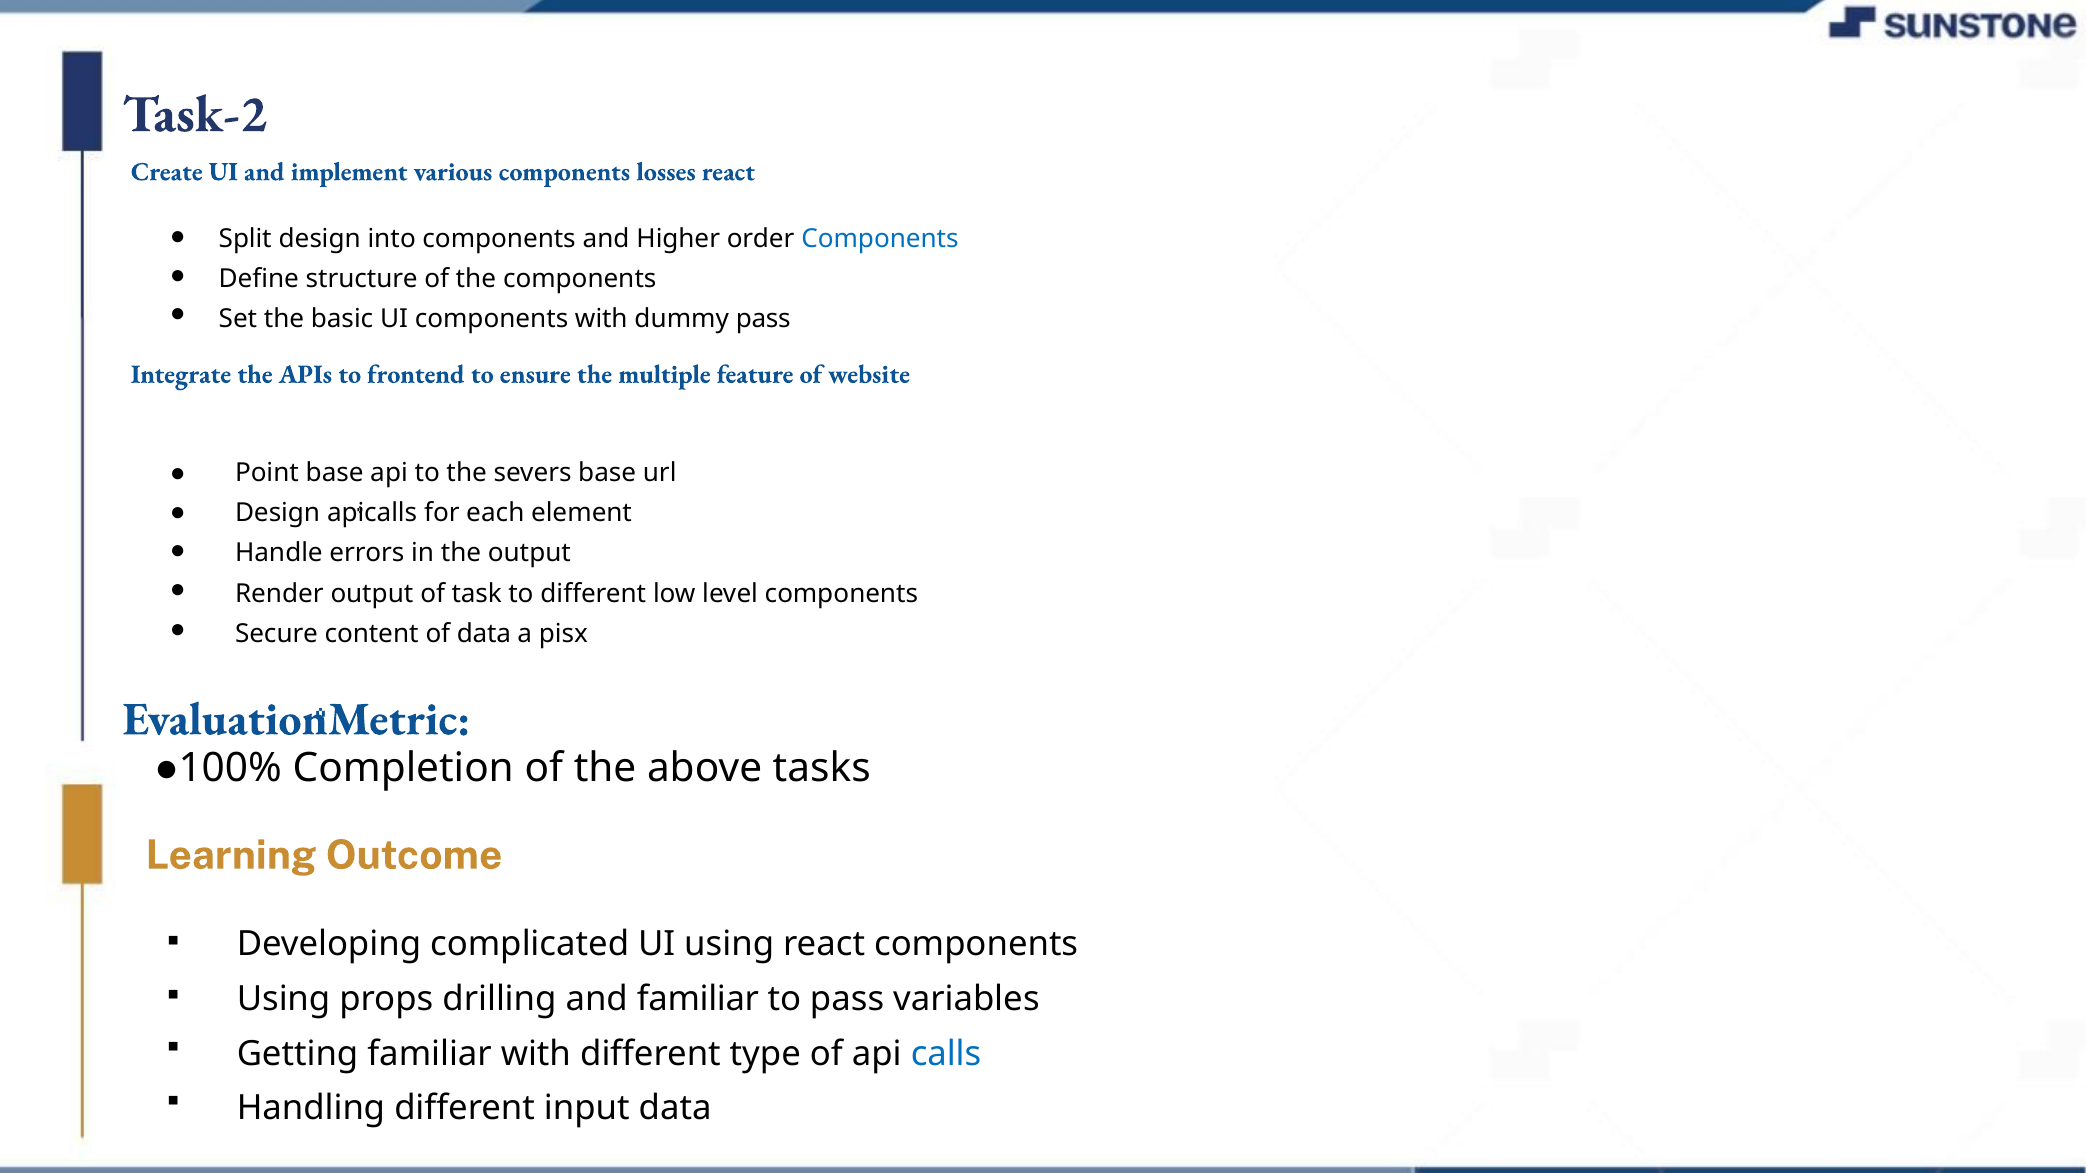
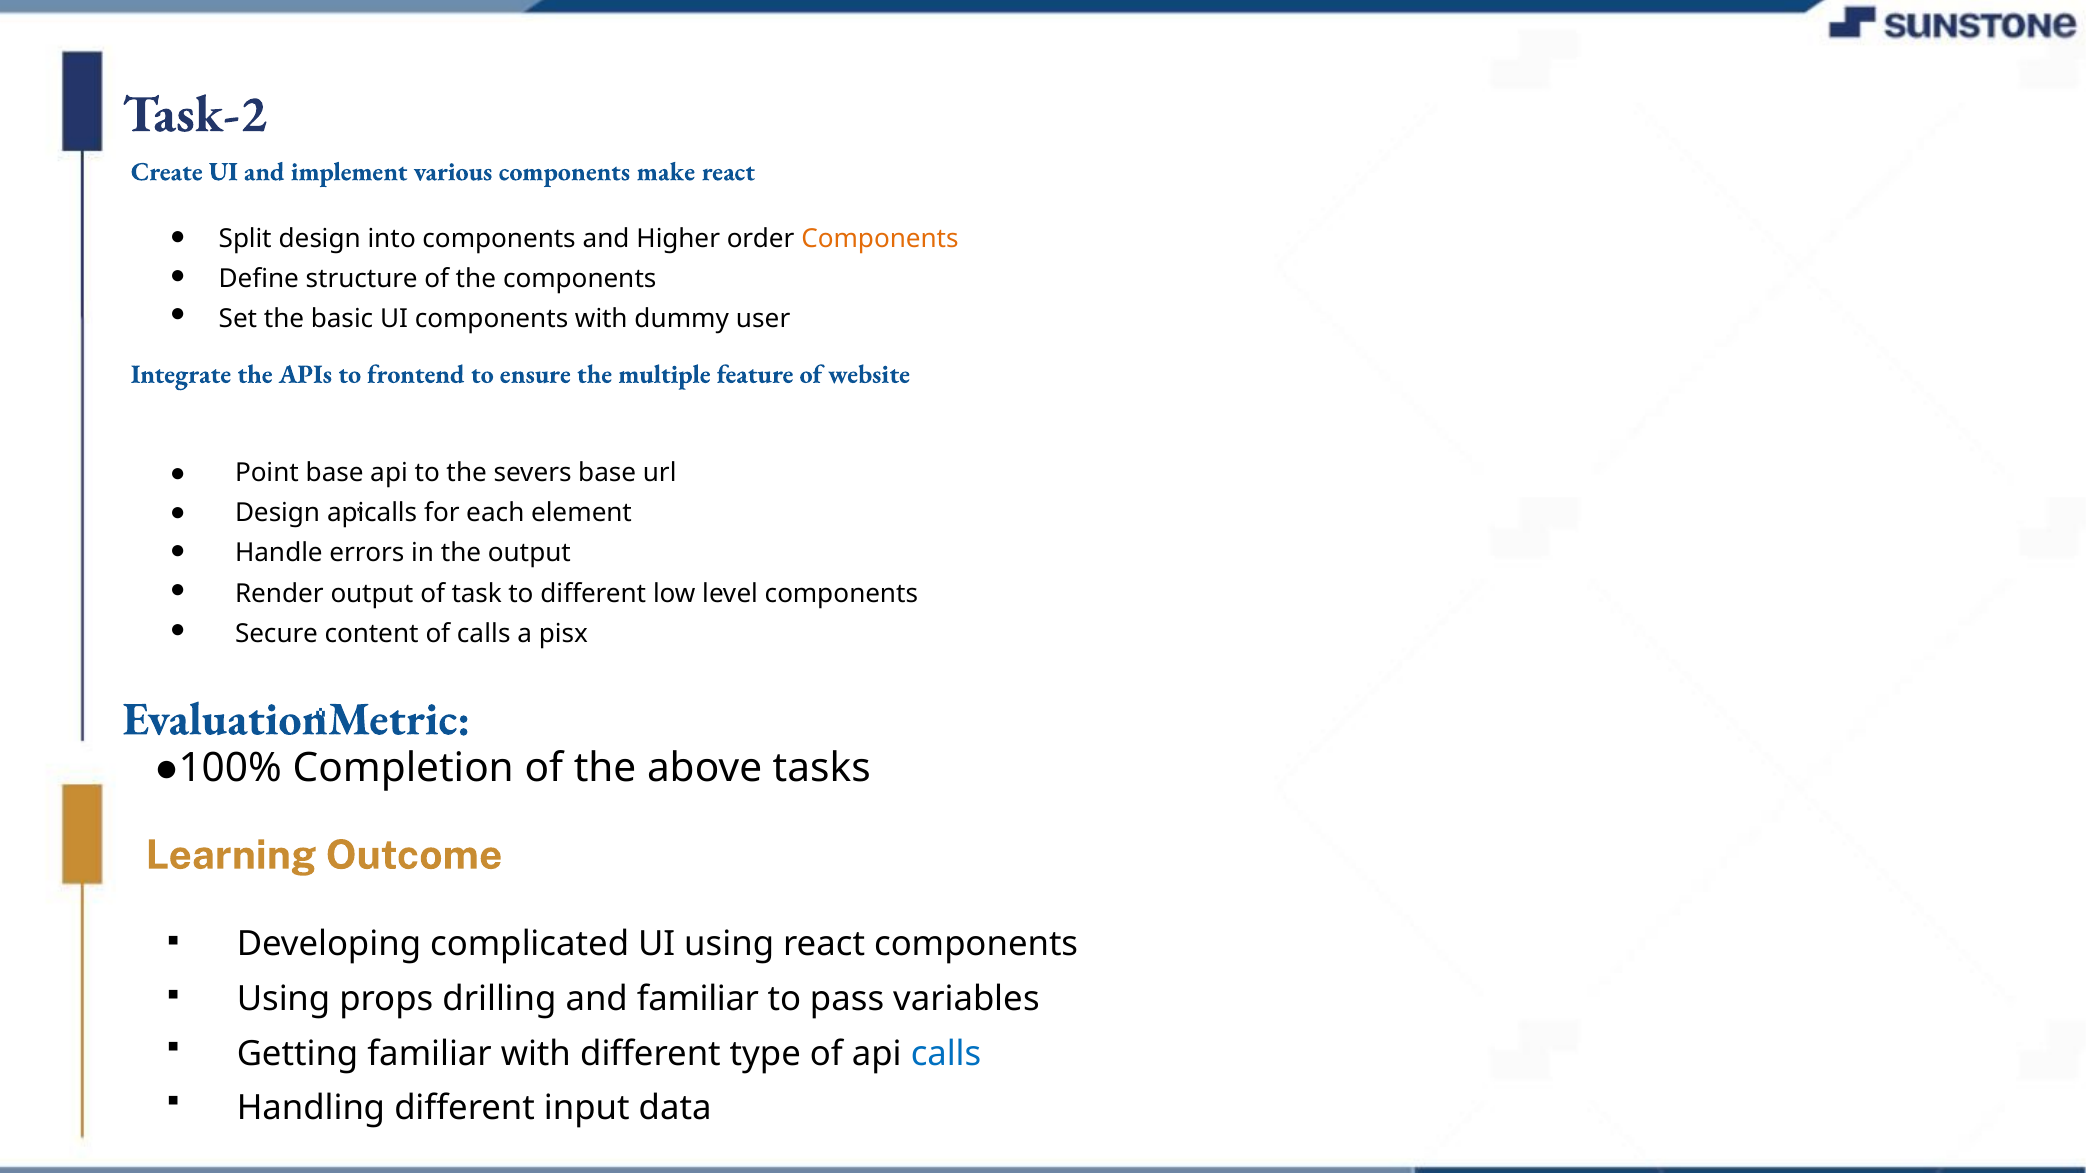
losses: losses -> make
Components at (880, 239) colour: blue -> orange
dummy pass: pass -> user
of data: data -> calls
